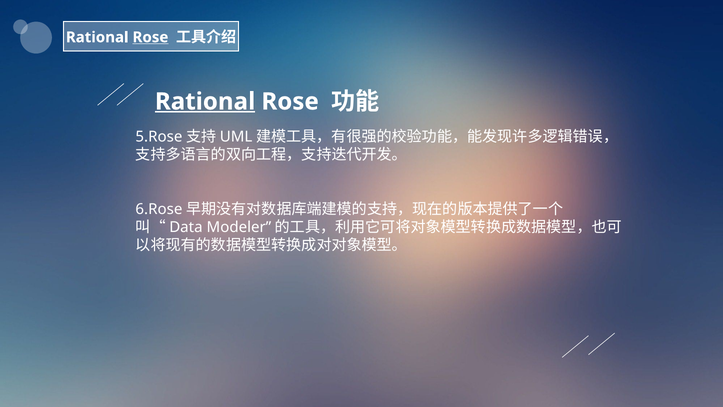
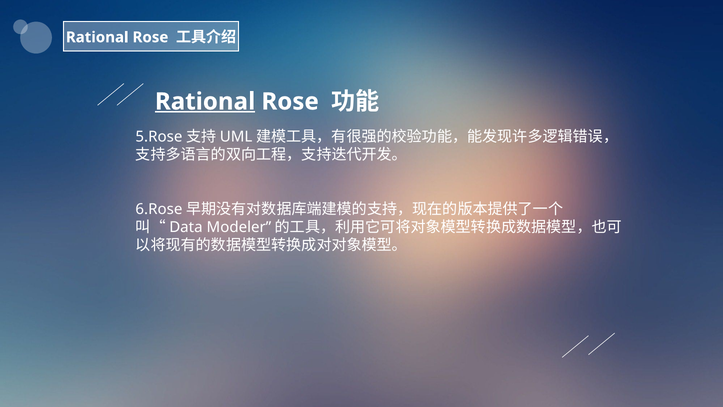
Rose at (150, 37) underline: present -> none
